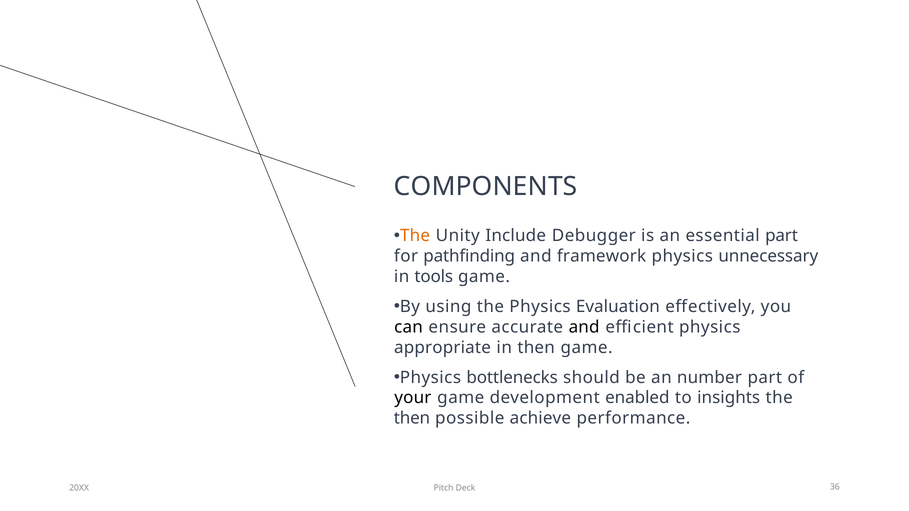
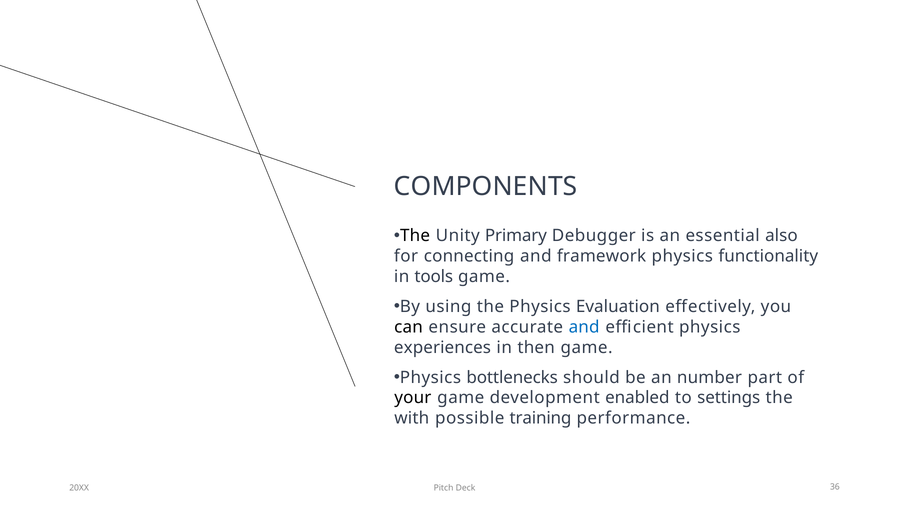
The at (415, 236) colour: orange -> black
Include: Include -> Primary
essential part: part -> also
pathfinding: pathfinding -> connecting
unnecessary: unnecessary -> functionality
and at (584, 327) colour: black -> blue
appropriate: appropriate -> experiences
insights: insights -> settings
then at (412, 419): then -> with
achieve: achieve -> training
